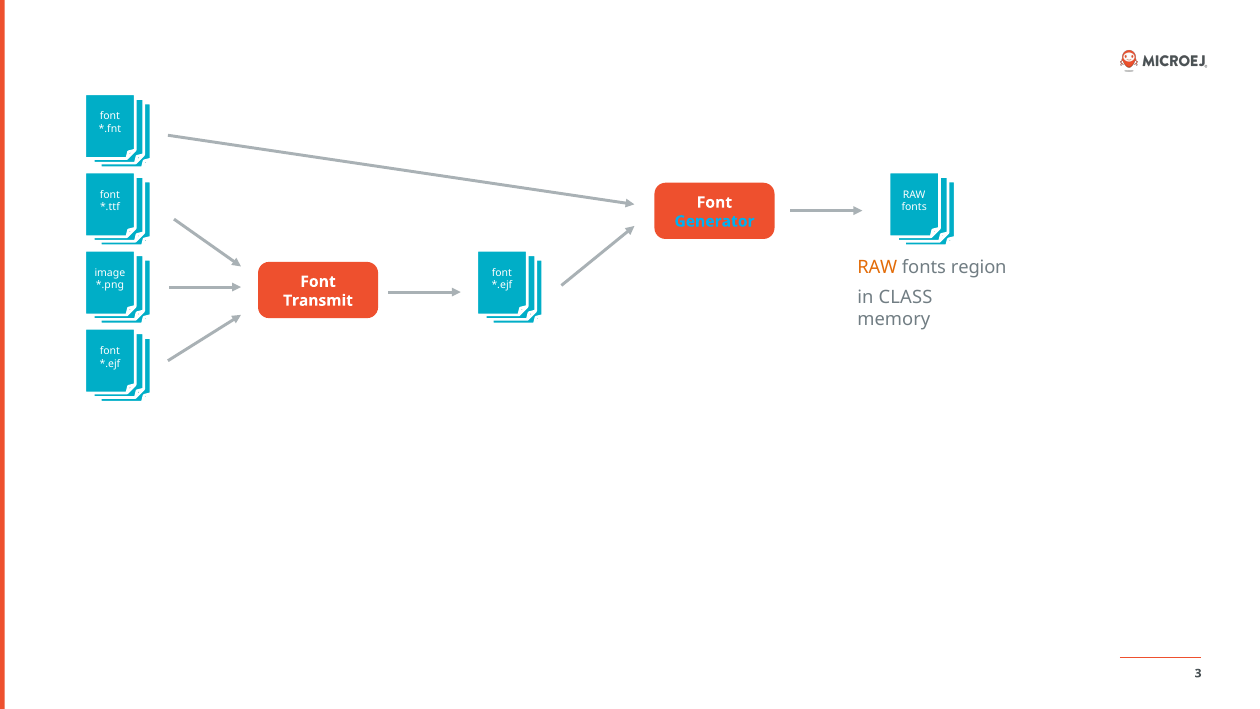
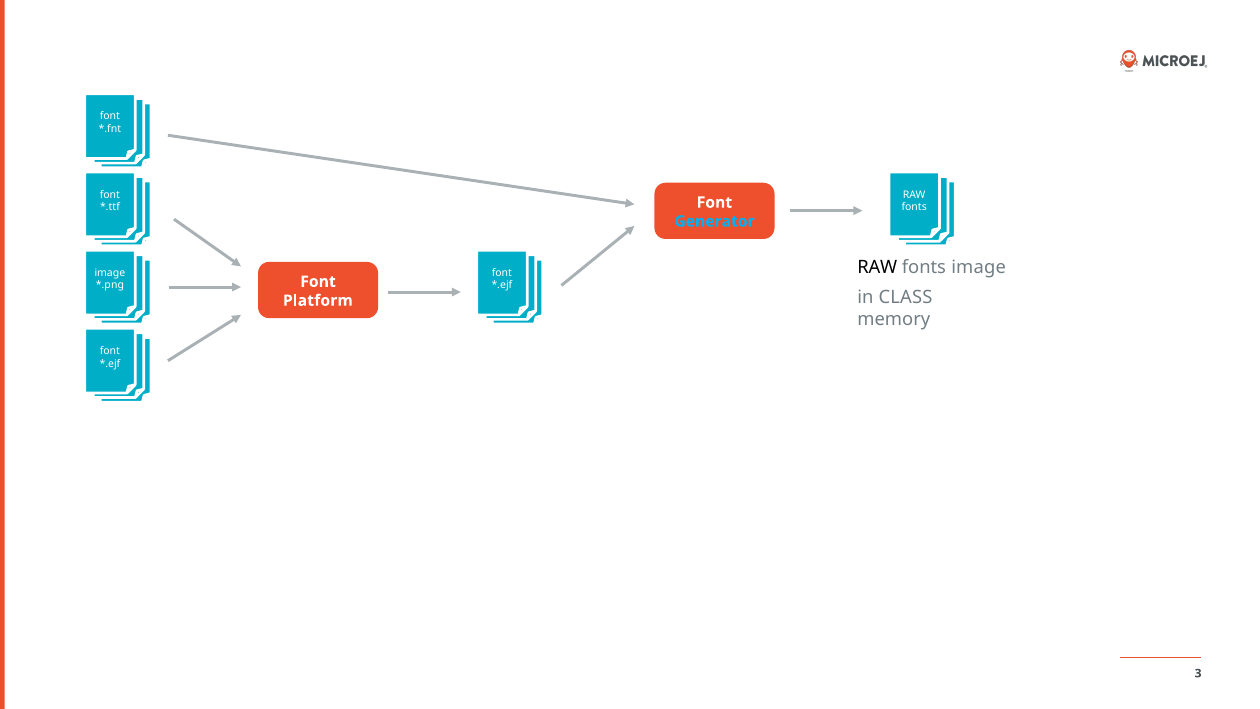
RAW at (877, 267) colour: orange -> black
fonts region: region -> image
Transmit: Transmit -> Platform
